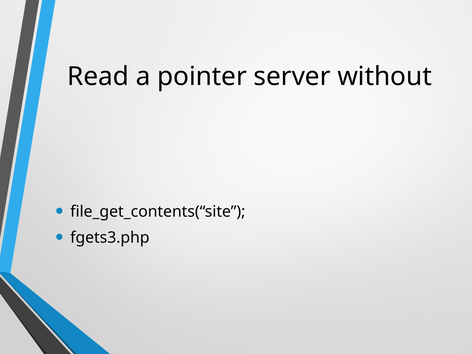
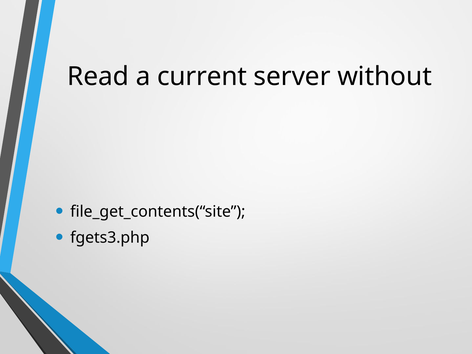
pointer: pointer -> current
